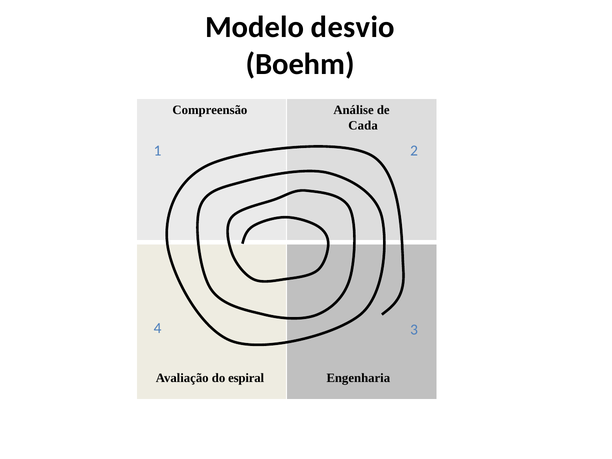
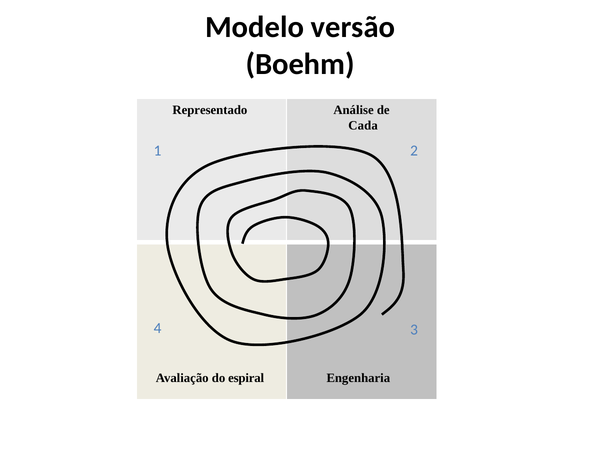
desvio: desvio -> versão
Compreensão: Compreensão -> Representado
